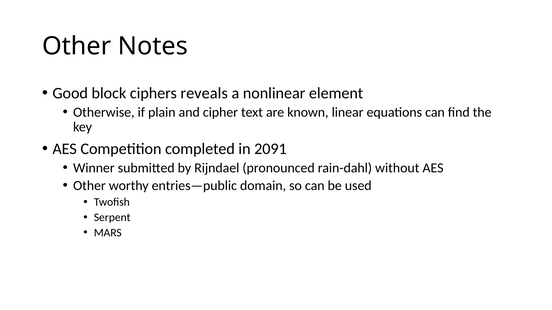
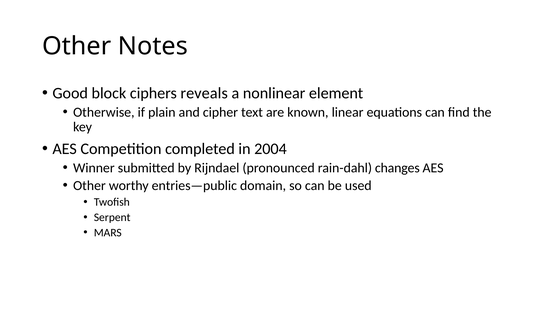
2091: 2091 -> 2004
without: without -> changes
